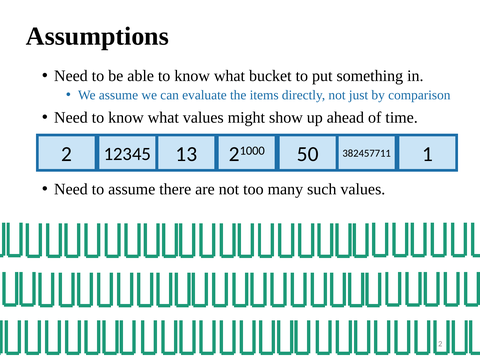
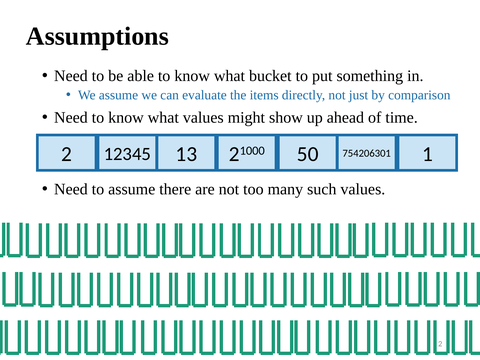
382457711: 382457711 -> 754206301
